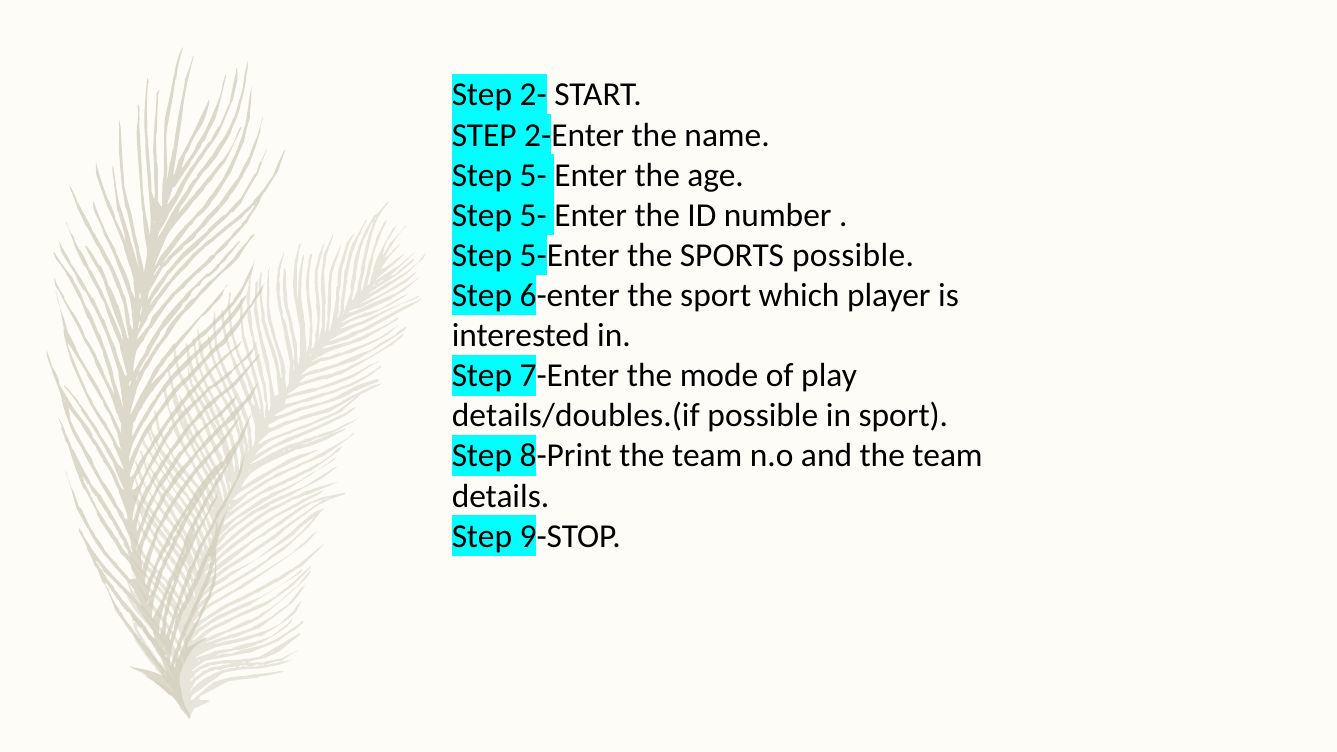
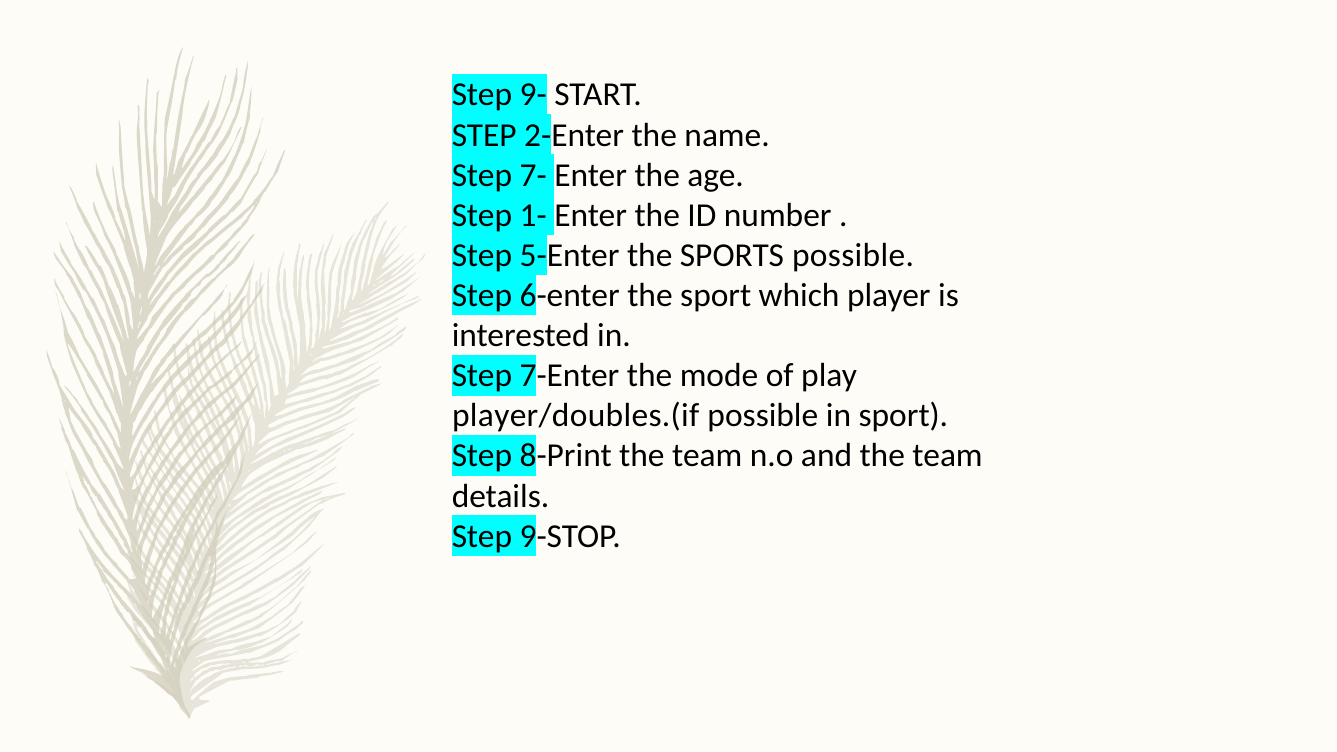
2-: 2- -> 9-
5- at (533, 175): 5- -> 7-
5- at (533, 215): 5- -> 1-
details/doubles.(if: details/doubles.(if -> player/doubles.(if
